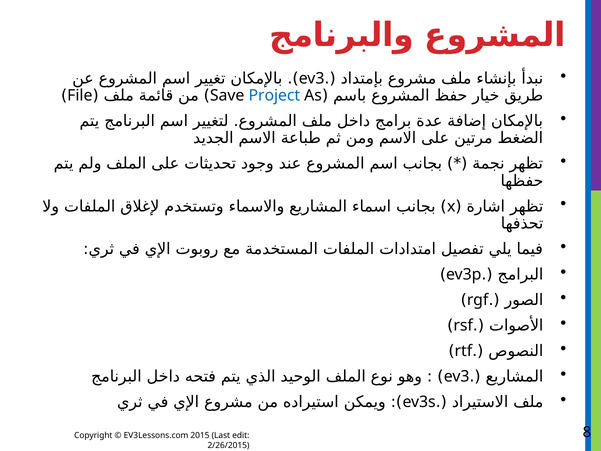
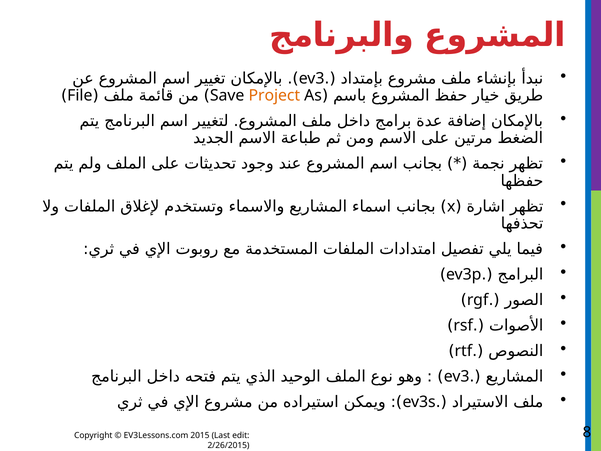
Project colour: blue -> orange
